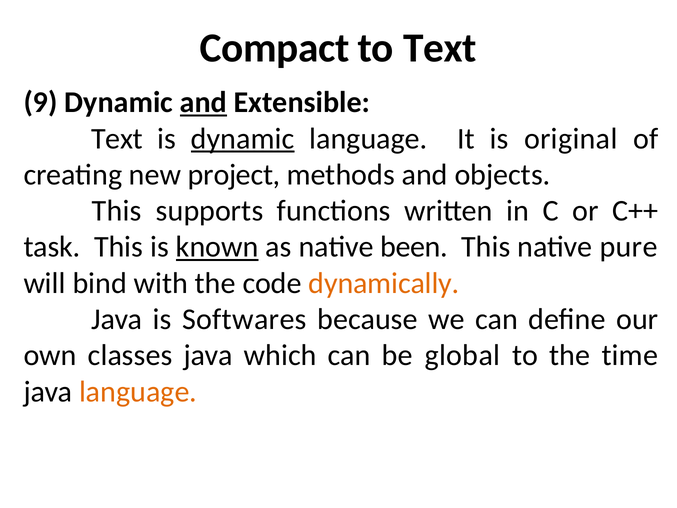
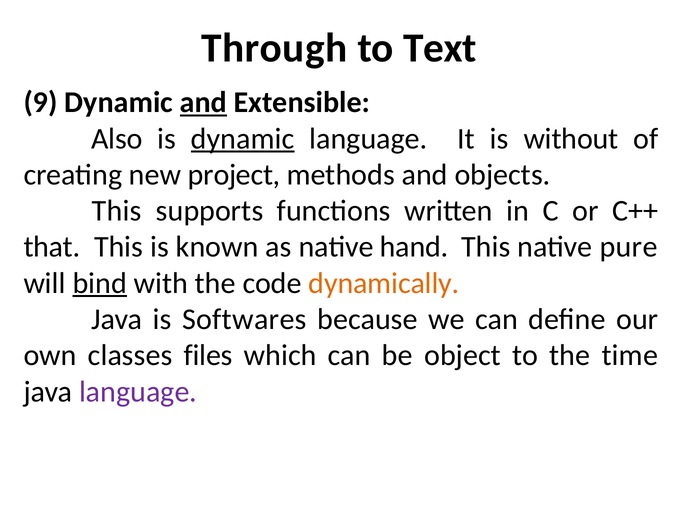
Compact: Compact -> Through
Text at (117, 139): Text -> Also
original: original -> without
task: task -> that
known underline: present -> none
been: been -> hand
bind underline: none -> present
classes java: java -> files
global: global -> object
language at (138, 391) colour: orange -> purple
